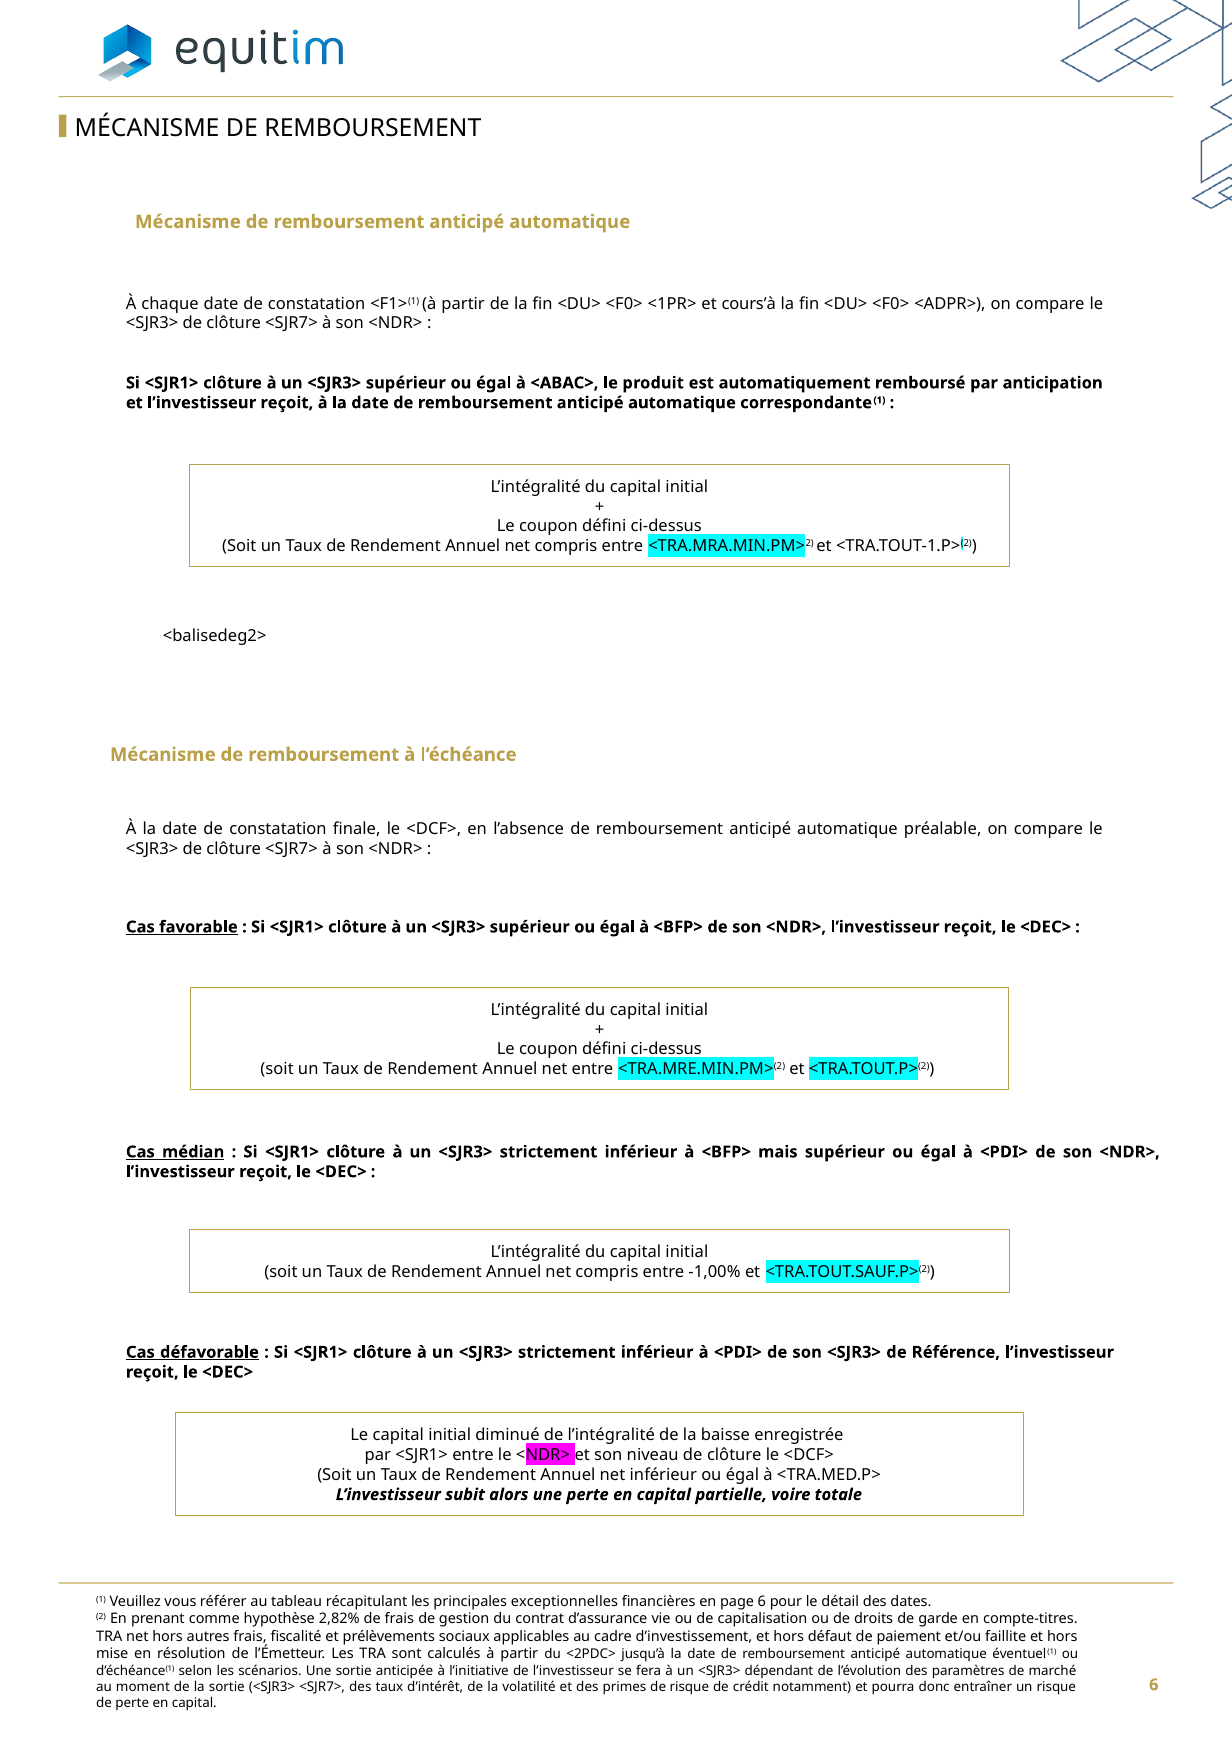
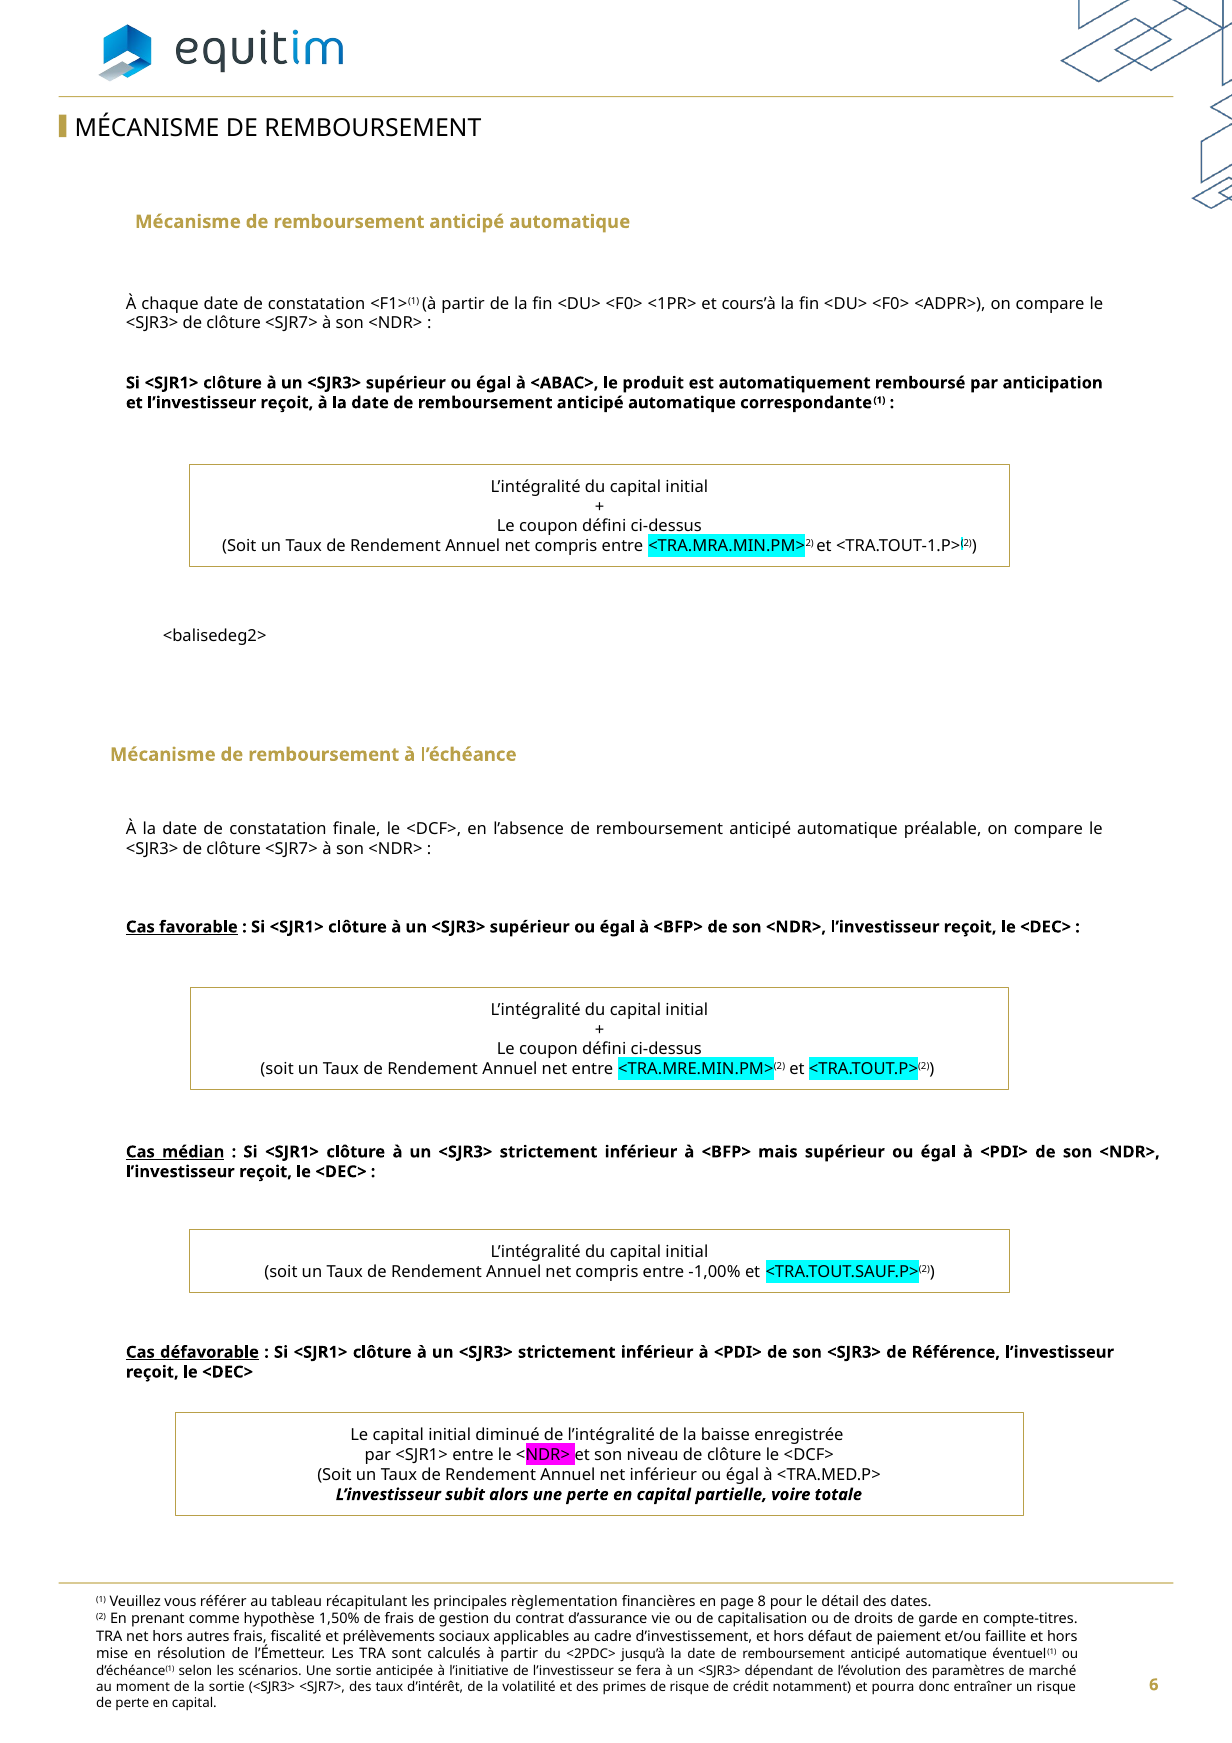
exceptionnelles: exceptionnelles -> règlementation
page 6: 6 -> 8
2,82%: 2,82% -> 1,50%
